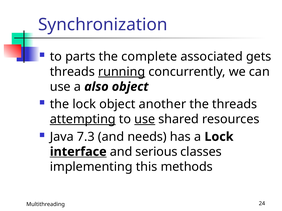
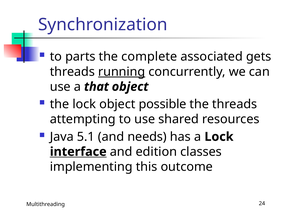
also: also -> that
another: another -> possible
attempting underline: present -> none
use at (145, 119) underline: present -> none
7.3: 7.3 -> 5.1
serious: serious -> edition
methods: methods -> outcome
